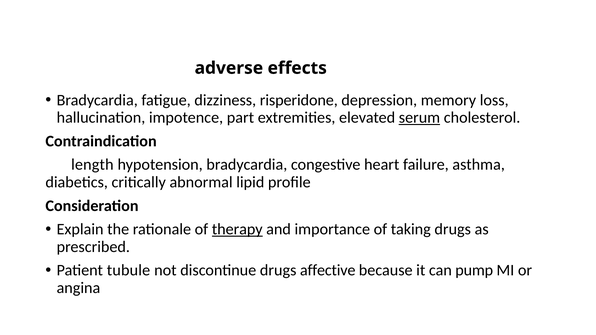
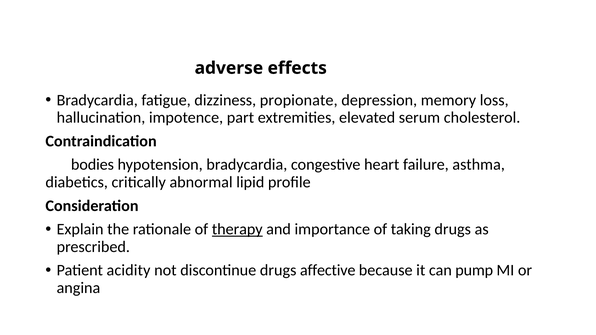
risperidone: risperidone -> propionate
serum underline: present -> none
length: length -> bodies
tubule: tubule -> acidity
